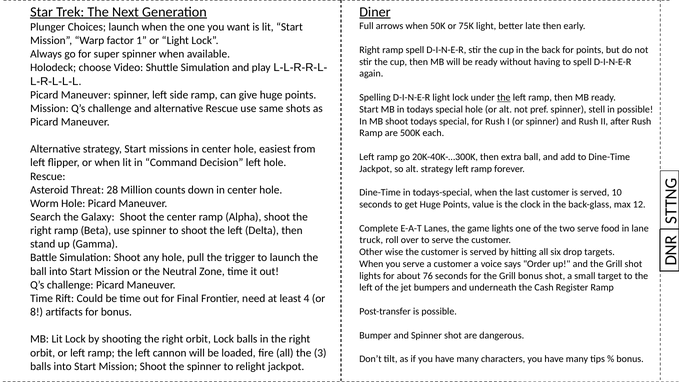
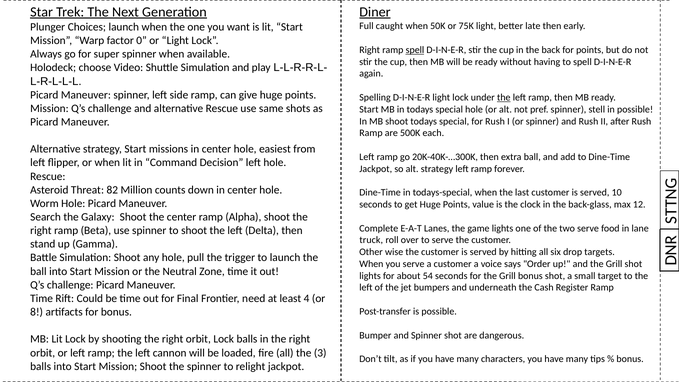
arrows: arrows -> caught
1: 1 -> 0
spell at (415, 50) underline: none -> present
28: 28 -> 82
76: 76 -> 54
